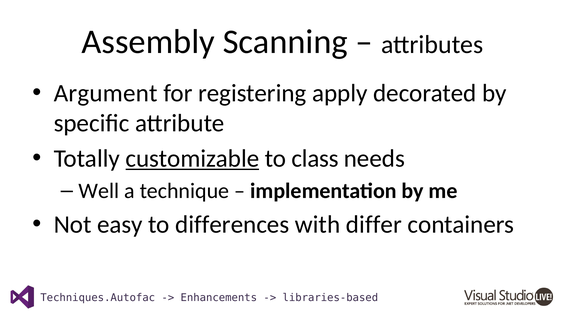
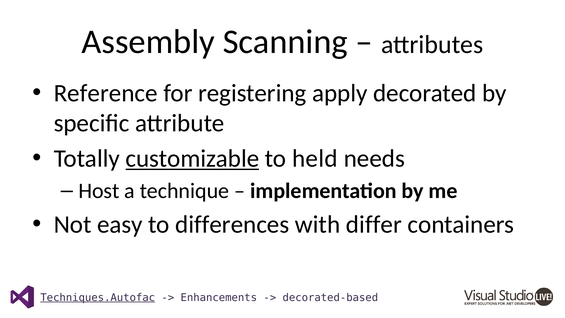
Argument: Argument -> Reference
class: class -> held
Well: Well -> Host
Techniques.Autofac underline: none -> present
libraries-based: libraries-based -> decorated-based
